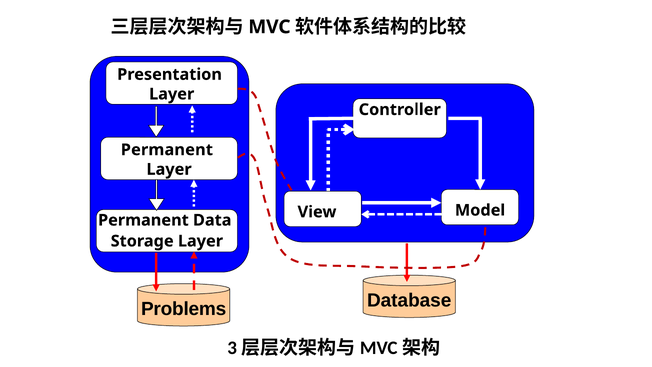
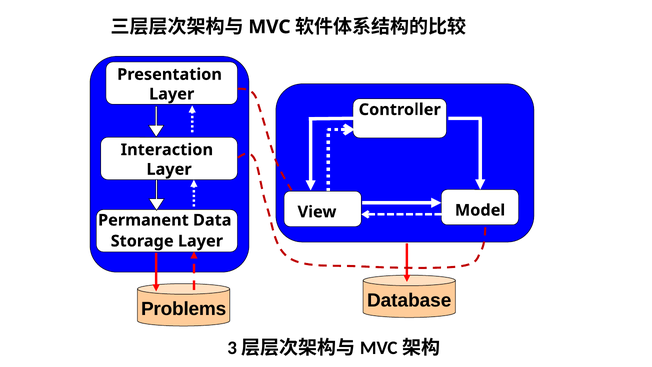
Permanent at (167, 150): Permanent -> Interaction
